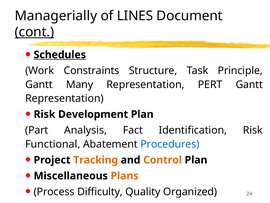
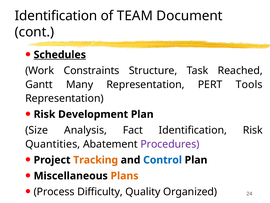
Managerially at (56, 16): Managerially -> Identification
LINES: LINES -> TEAM
cont underline: present -> none
Principle: Principle -> Reached
PERT Gantt: Gantt -> Tools
Part: Part -> Size
Functional: Functional -> Quantities
Procedures colour: blue -> purple
Control colour: orange -> blue
